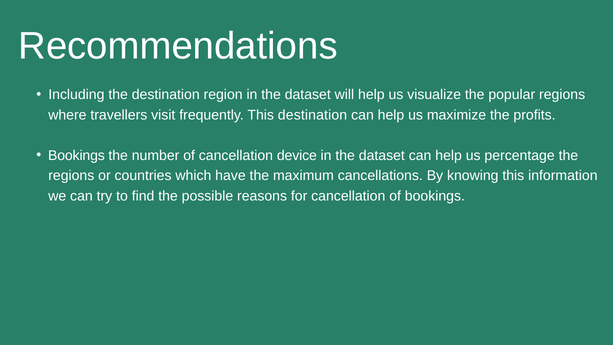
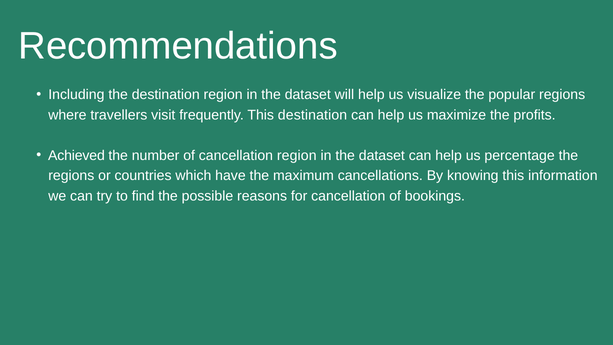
Bookings at (76, 155): Bookings -> Achieved
cancellation device: device -> region
